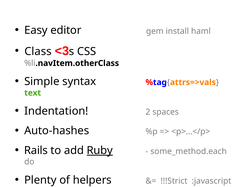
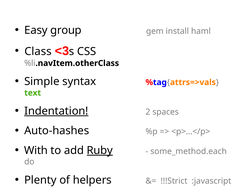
editor: editor -> group
Indentation underline: none -> present
Rails: Rails -> With
